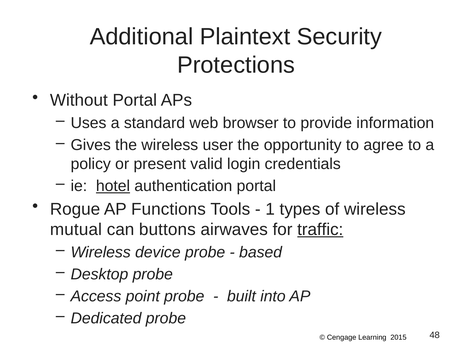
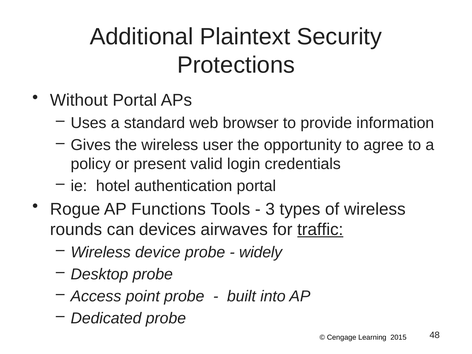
hotel underline: present -> none
1: 1 -> 3
mutual: mutual -> rounds
buttons: buttons -> devices
based: based -> widely
